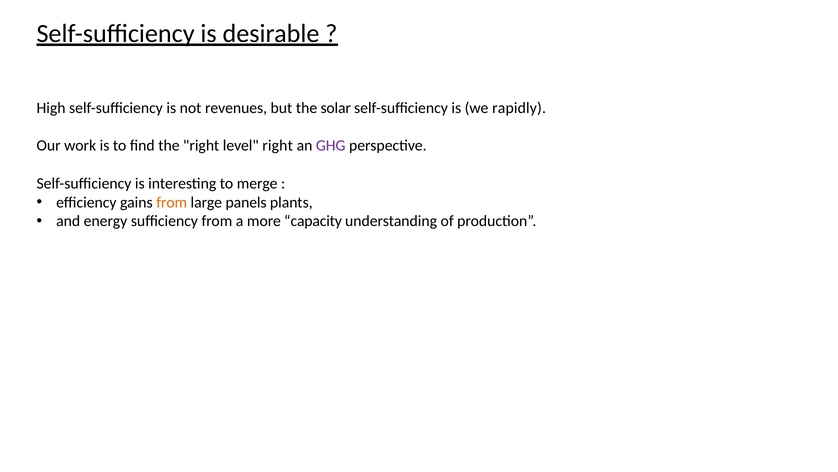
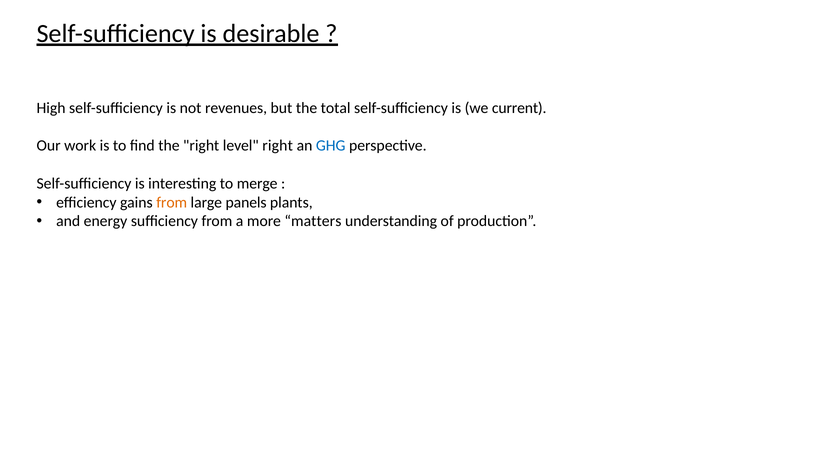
solar: solar -> total
rapidly: rapidly -> current
GHG colour: purple -> blue
capacity: capacity -> matters
